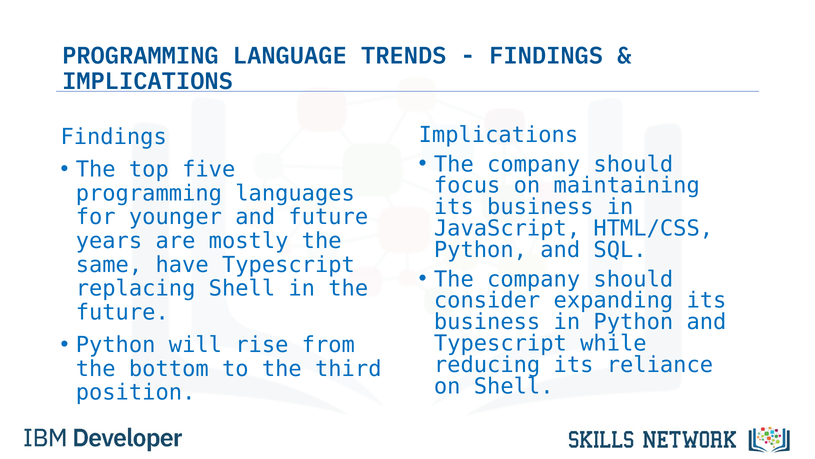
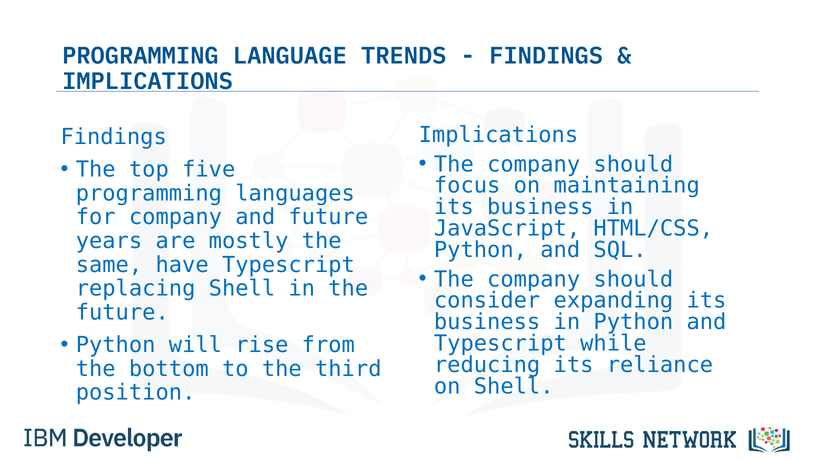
for younger: younger -> company
